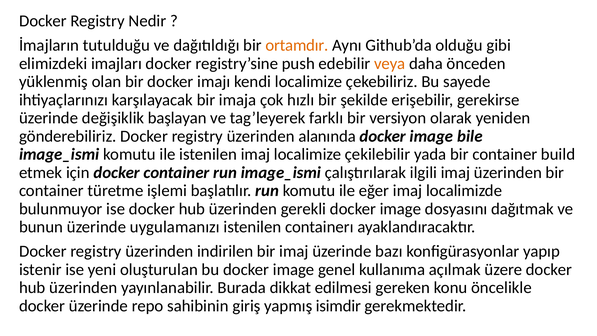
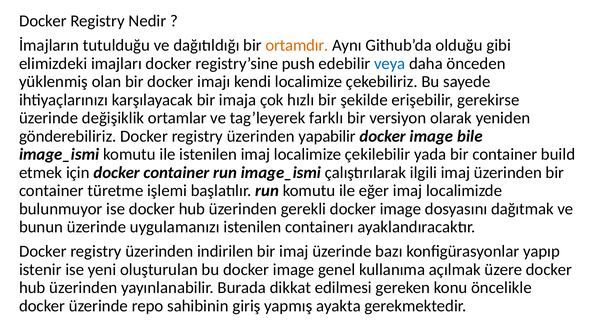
veya colour: orange -> blue
başlayan: başlayan -> ortamlar
alanında: alanında -> yapabilir
isimdir: isimdir -> ayakta
